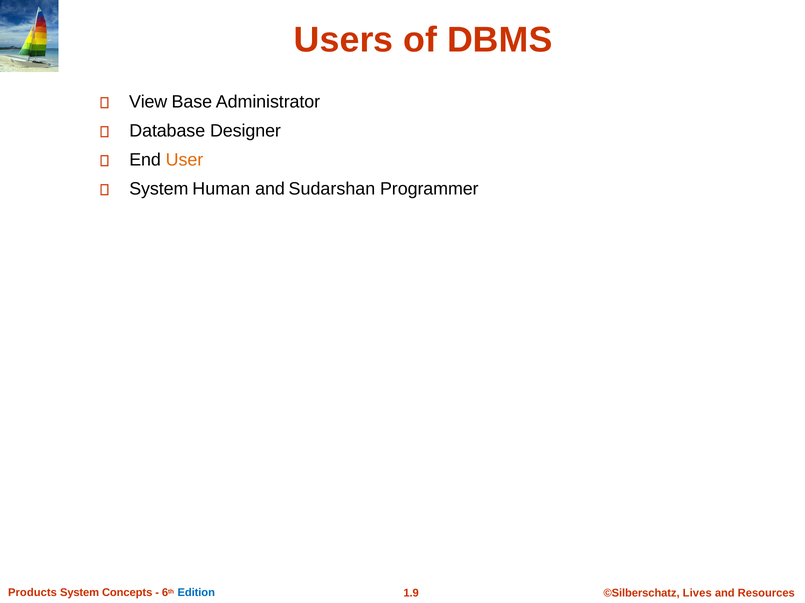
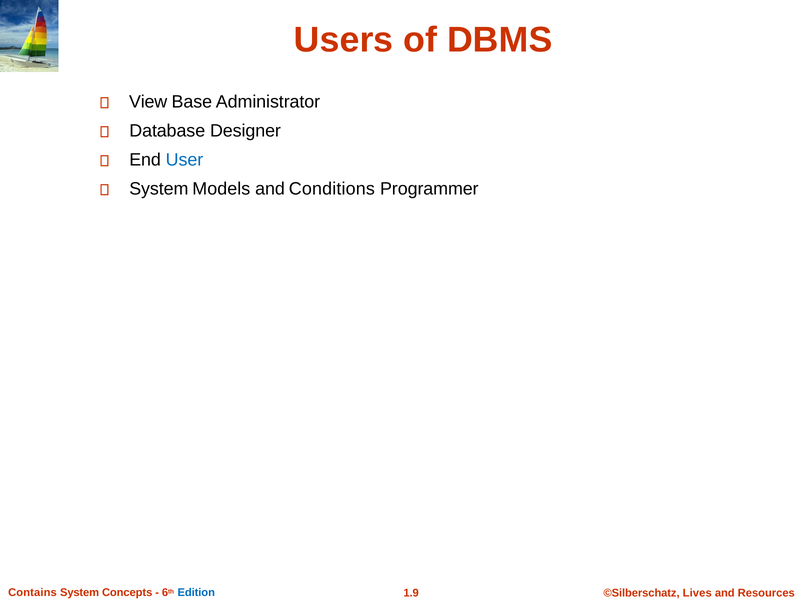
User colour: orange -> blue
Human: Human -> Models
Sudarshan: Sudarshan -> Conditions
Products: Products -> Contains
